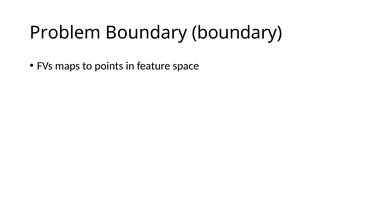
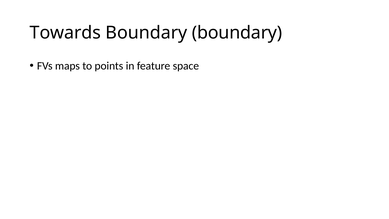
Problem: Problem -> Towards
